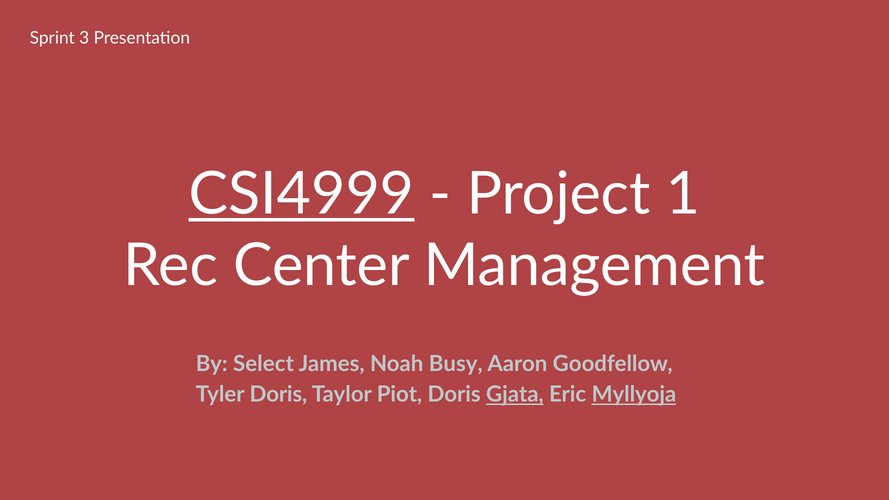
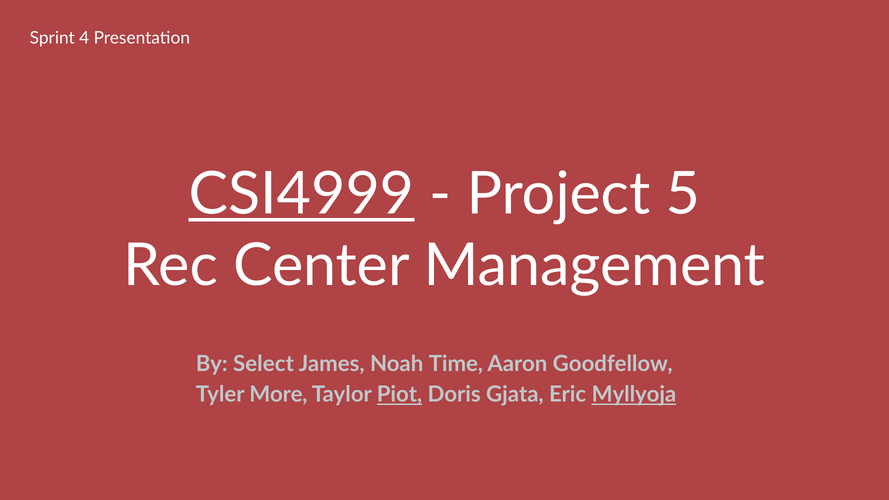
3: 3 -> 4
1: 1 -> 5
Busy: Busy -> Time
Tyler Doris: Doris -> More
Piot underline: none -> present
Gjata underline: present -> none
